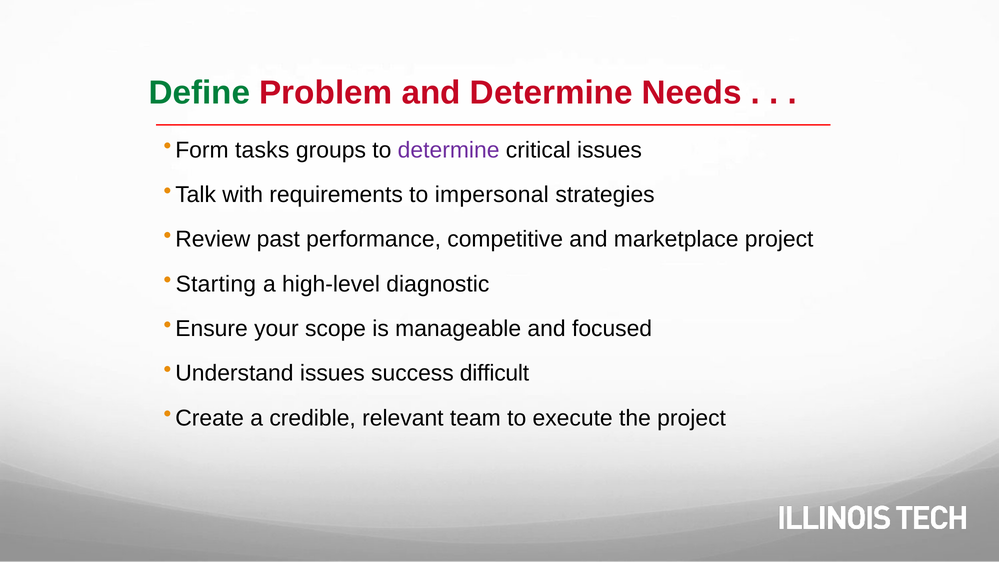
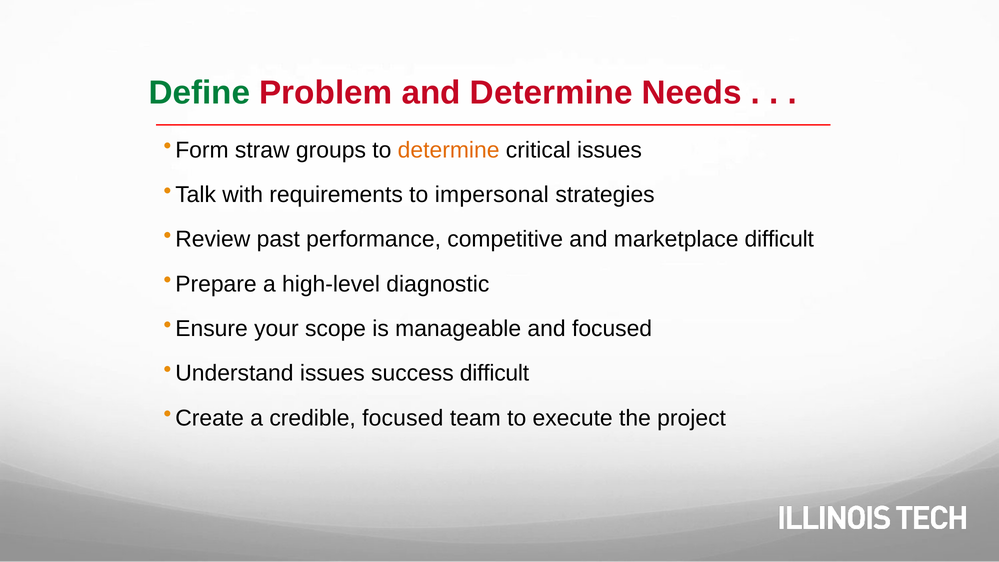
tasks: tasks -> straw
determine at (449, 150) colour: purple -> orange
marketplace project: project -> difficult
Starting: Starting -> Prepare
credible relevant: relevant -> focused
